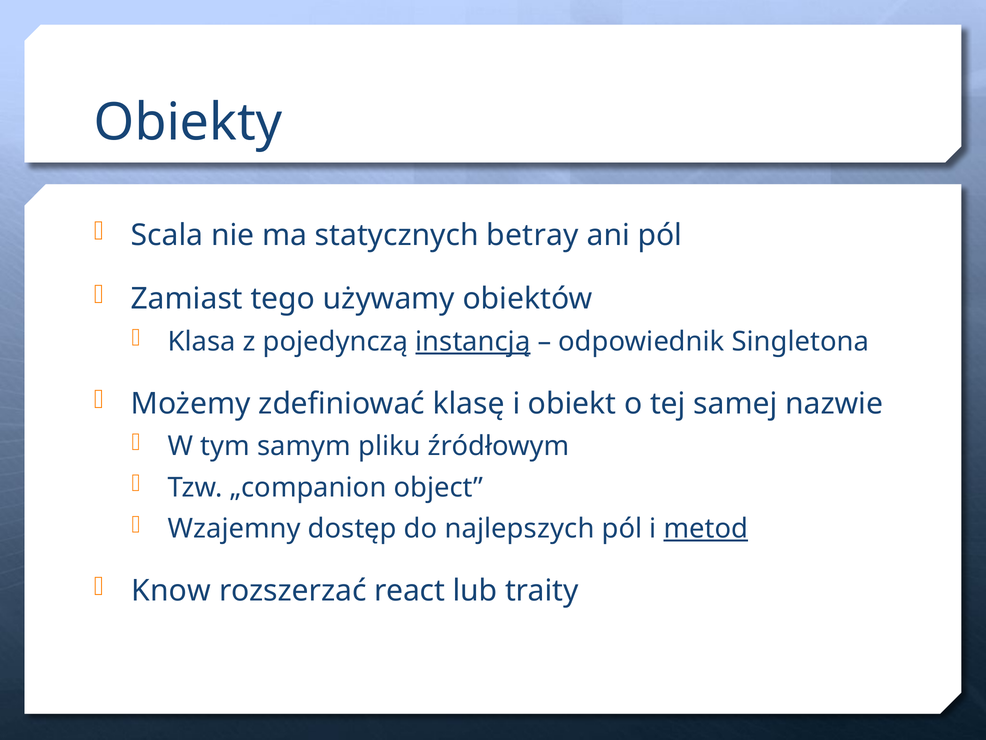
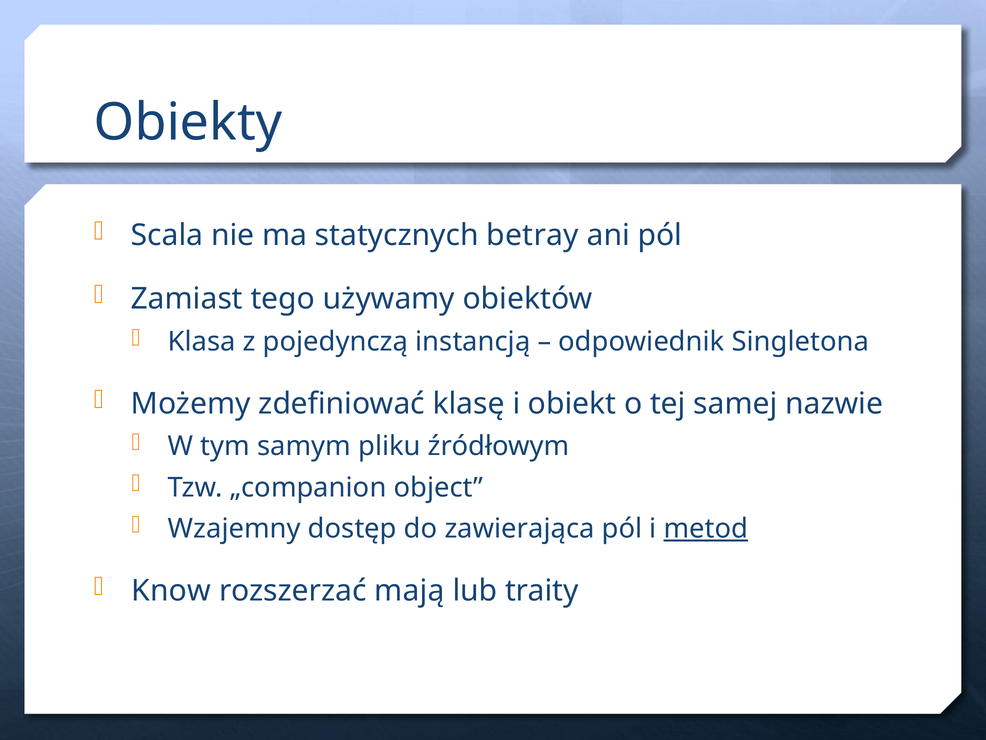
instancją underline: present -> none
najlepszych: najlepszych -> zawierająca
react: react -> mają
